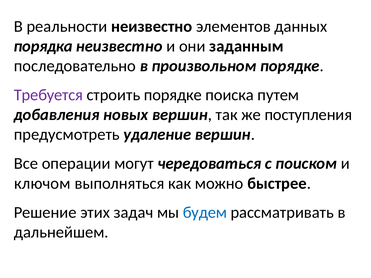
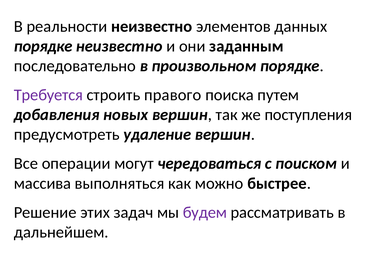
порядка at (43, 46): порядка -> порядке
строить порядке: порядке -> правого
ключом: ключом -> массива
будем colour: blue -> purple
